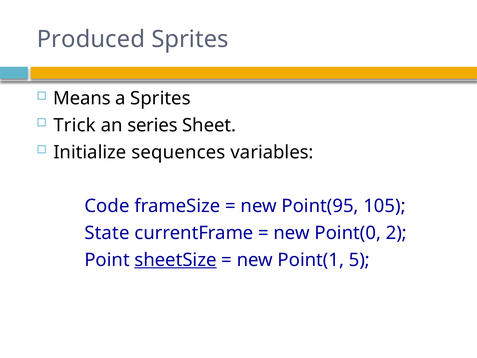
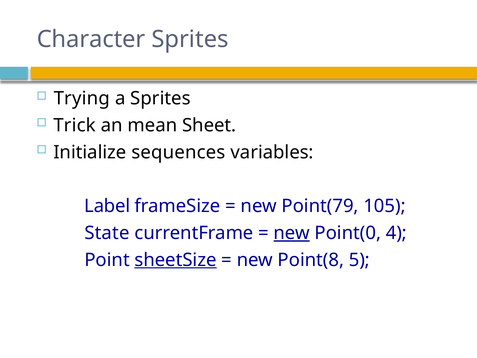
Produced: Produced -> Character
Means: Means -> Trying
series: series -> mean
Code: Code -> Label
Point(95: Point(95 -> Point(79
new at (292, 233) underline: none -> present
2: 2 -> 4
Point(1: Point(1 -> Point(8
